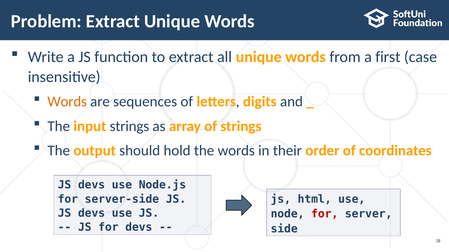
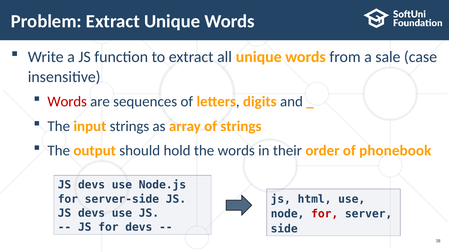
first: first -> sale
Words at (67, 102) colour: orange -> red
coordinates: coordinates -> phonebook
